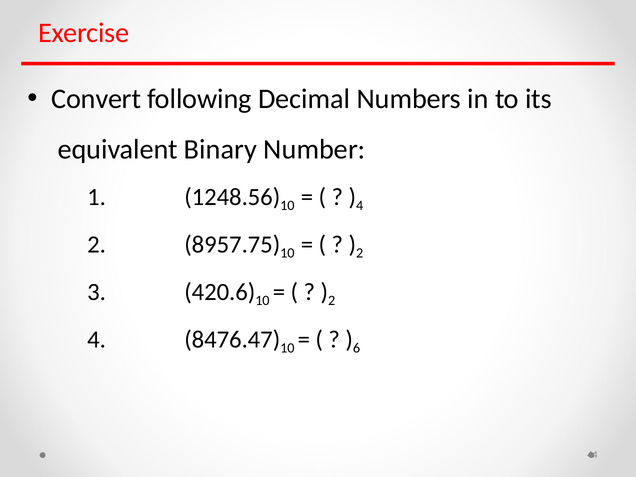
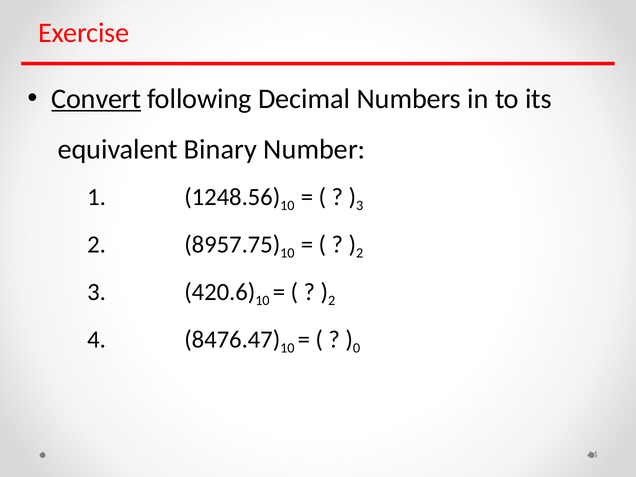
Convert underline: none -> present
4 at (360, 206): 4 -> 3
6: 6 -> 0
